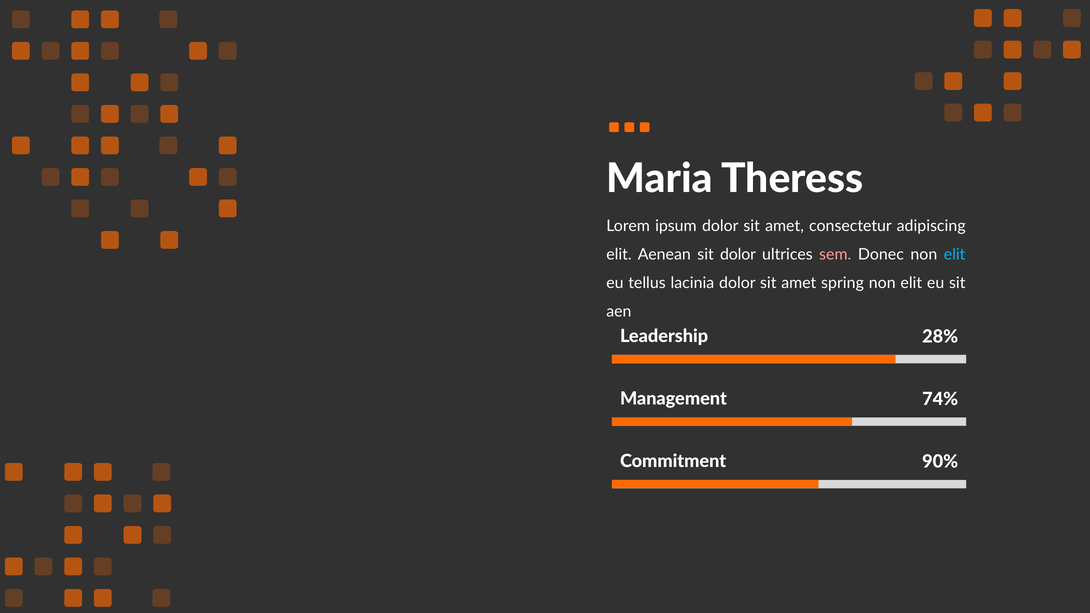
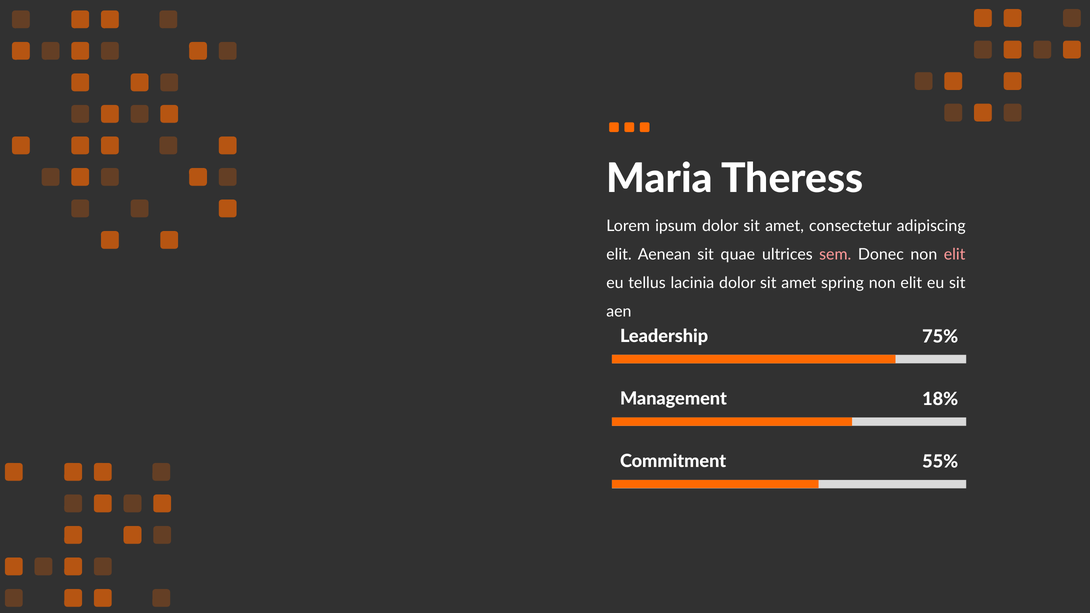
sit dolor: dolor -> quae
elit at (955, 254) colour: light blue -> pink
28%: 28% -> 75%
74%: 74% -> 18%
90%: 90% -> 55%
